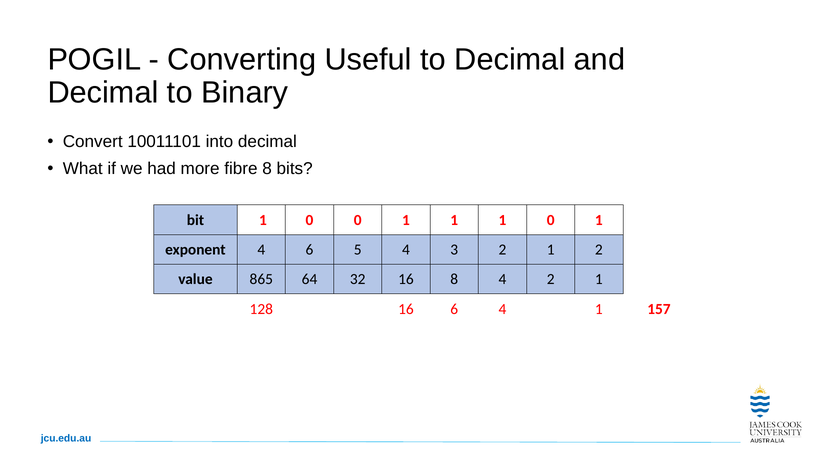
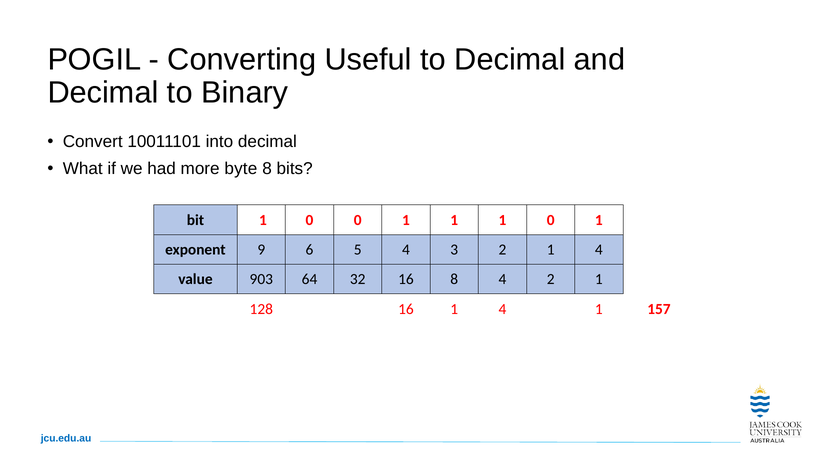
fibre: fibre -> byte
exponent 4: 4 -> 9
2 1 2: 2 -> 4
865: 865 -> 903
16 6: 6 -> 1
